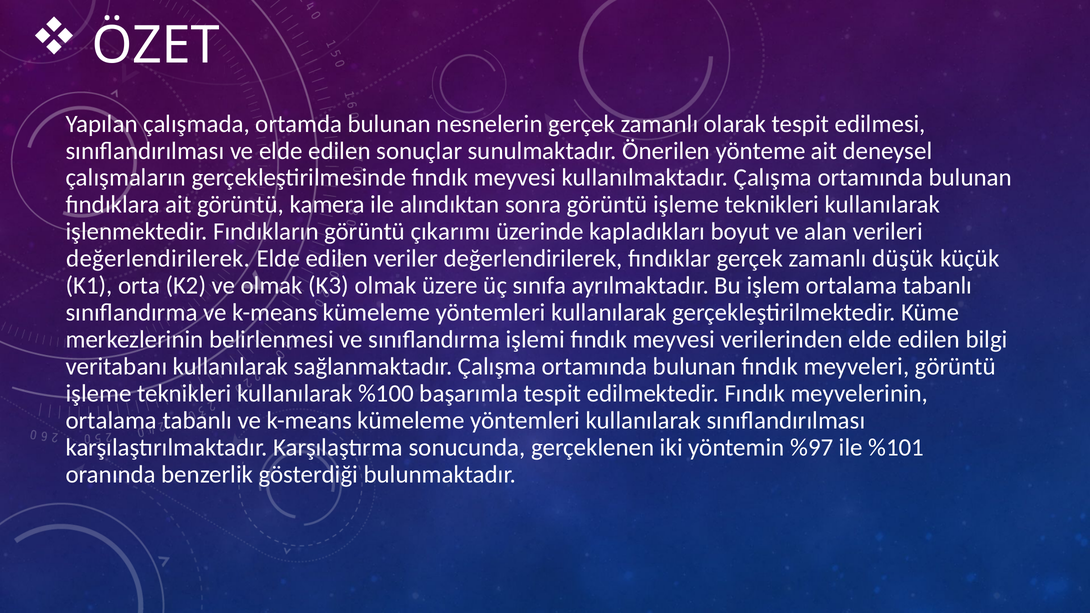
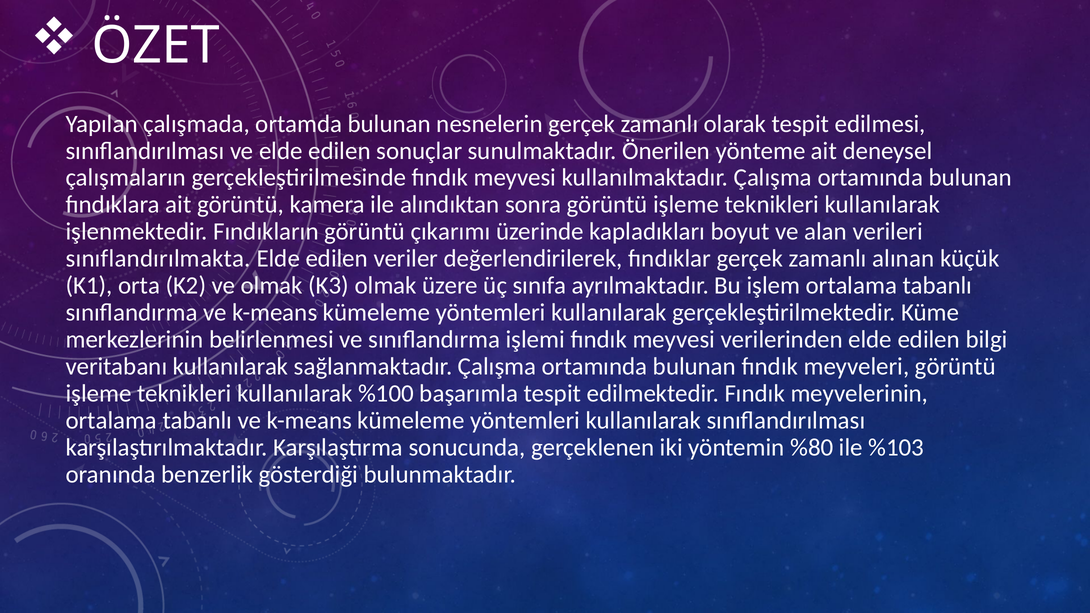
değerlendirilerek at (158, 259): değerlendirilerek -> sınıflandırılmakta
düşük: düşük -> alınan
%97: %97 -> %80
%101: %101 -> %103
